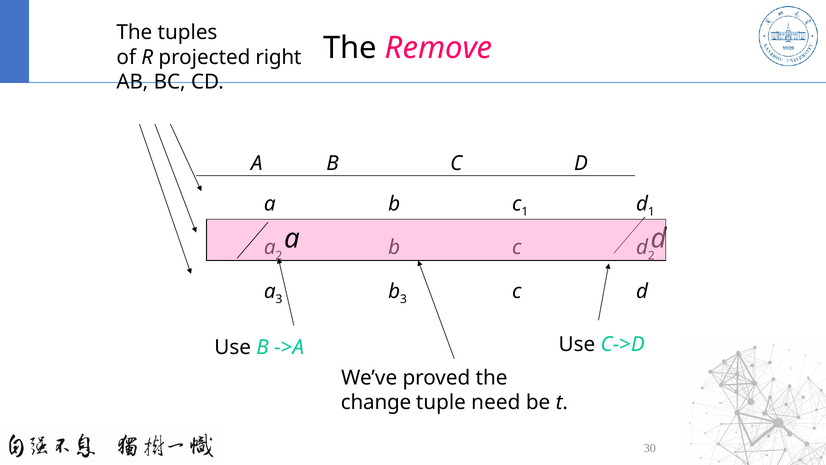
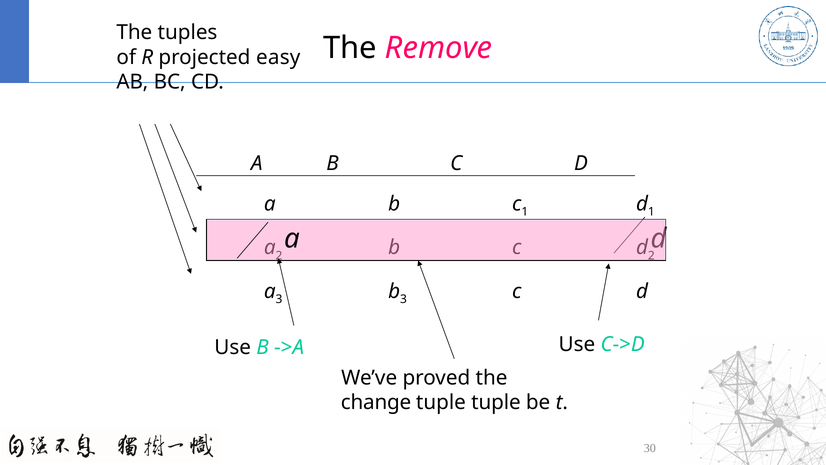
right: right -> easy
tuple need: need -> tuple
